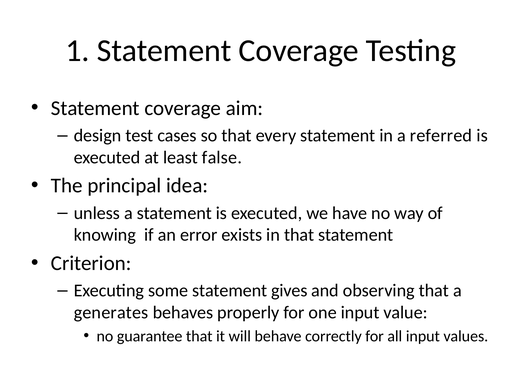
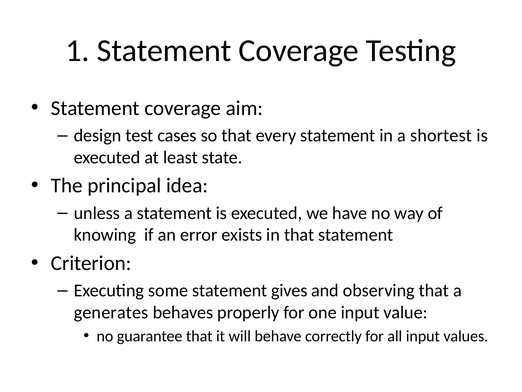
referred: referred -> shortest
false: false -> state
